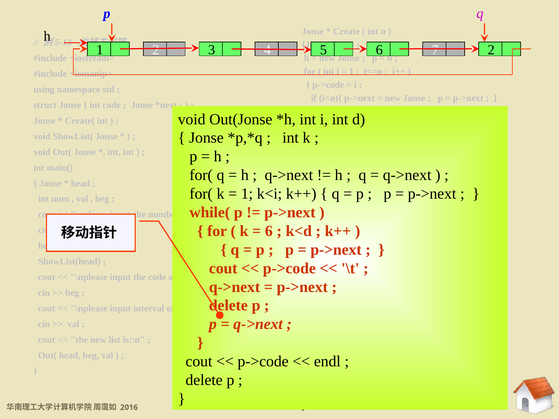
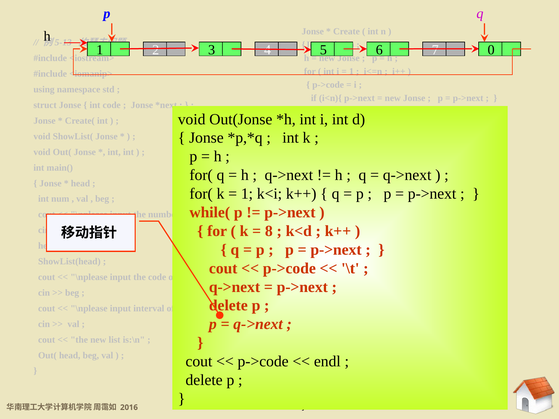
7 2: 2 -> 0
6 at (269, 231): 6 -> 8
